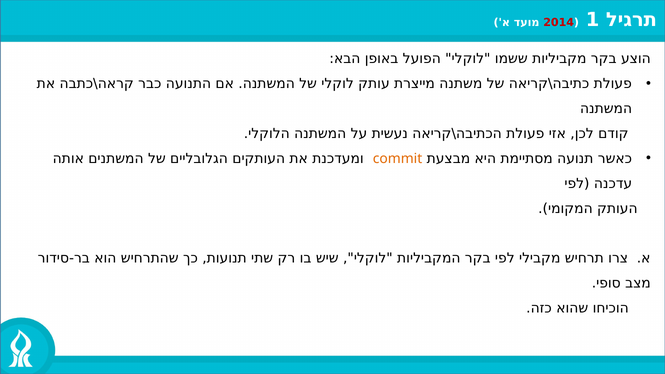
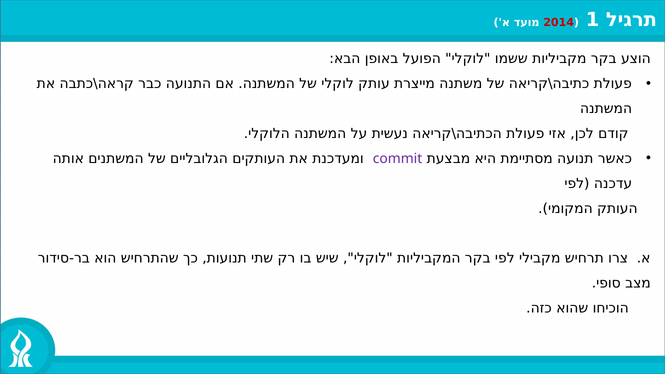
commit colour: orange -> purple
